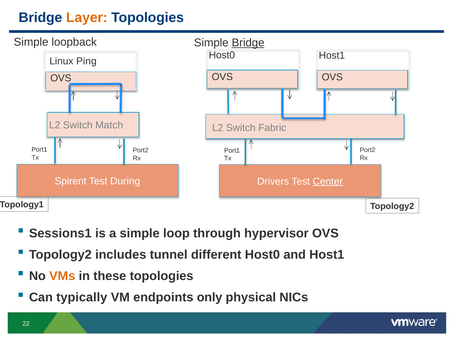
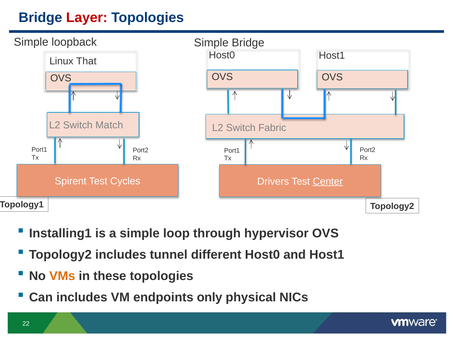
Layer colour: orange -> red
Bridge at (248, 43) underline: present -> none
Ping: Ping -> That
During: During -> Cycles
Sessions1: Sessions1 -> Installing1
Can typically: typically -> includes
